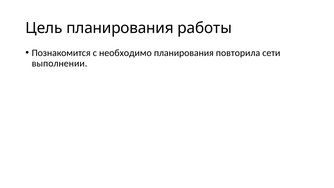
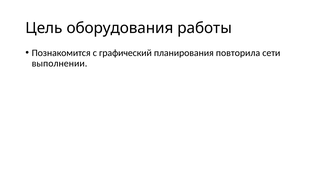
Цель планирования: планирования -> оборудования
необходимо: необходимо -> графический
